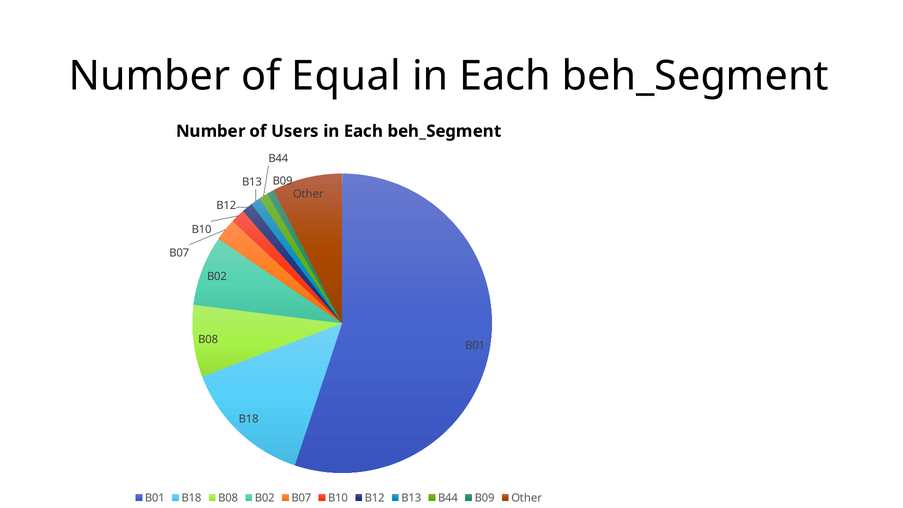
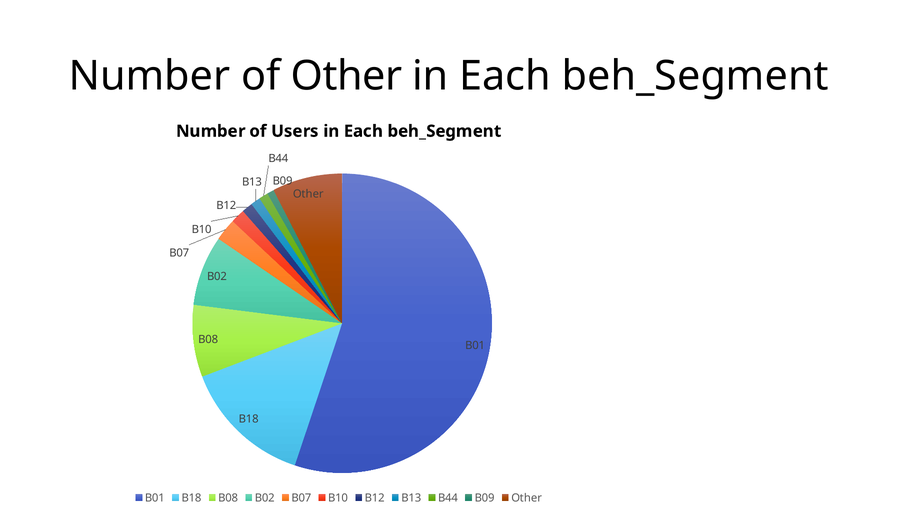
of Equal: Equal -> Other
